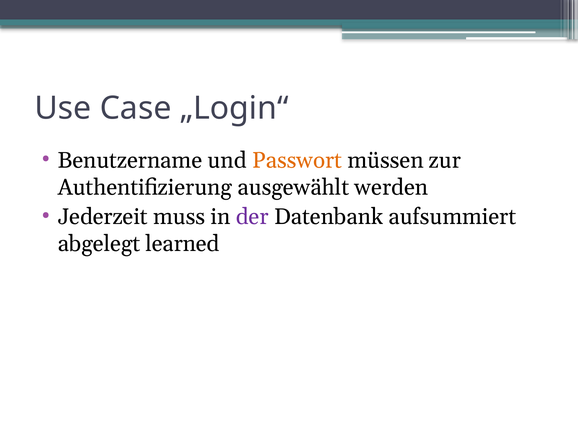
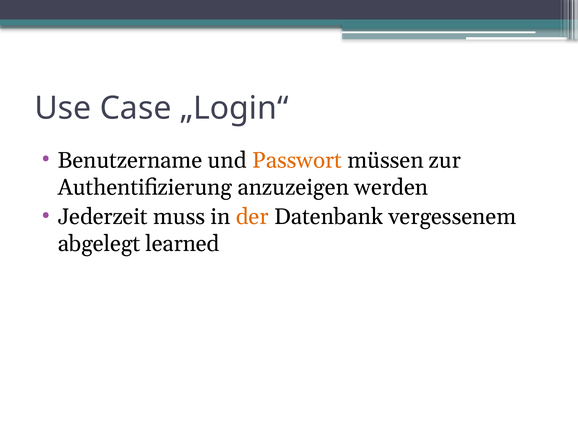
ausgewählt: ausgewählt -> anzuzeigen
der colour: purple -> orange
aufsummiert: aufsummiert -> vergessenem
